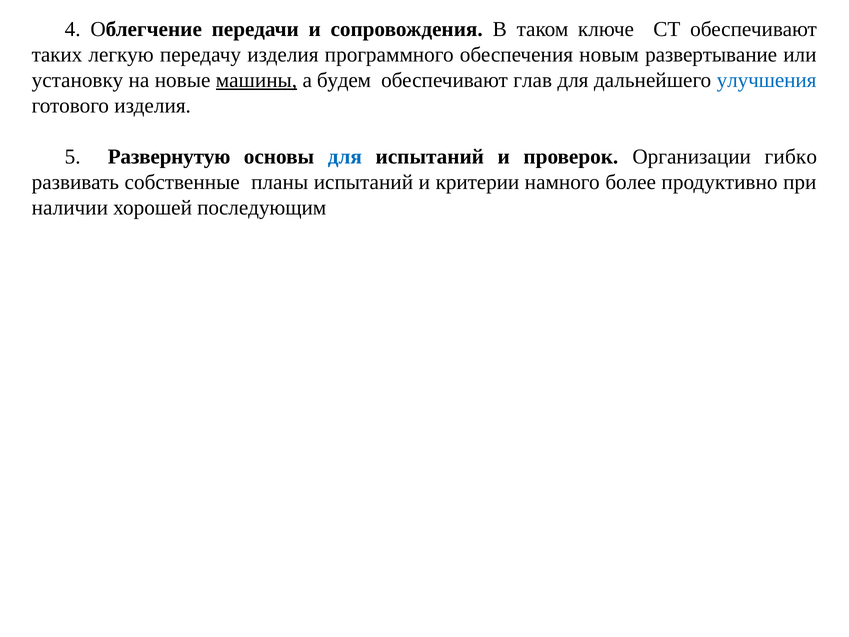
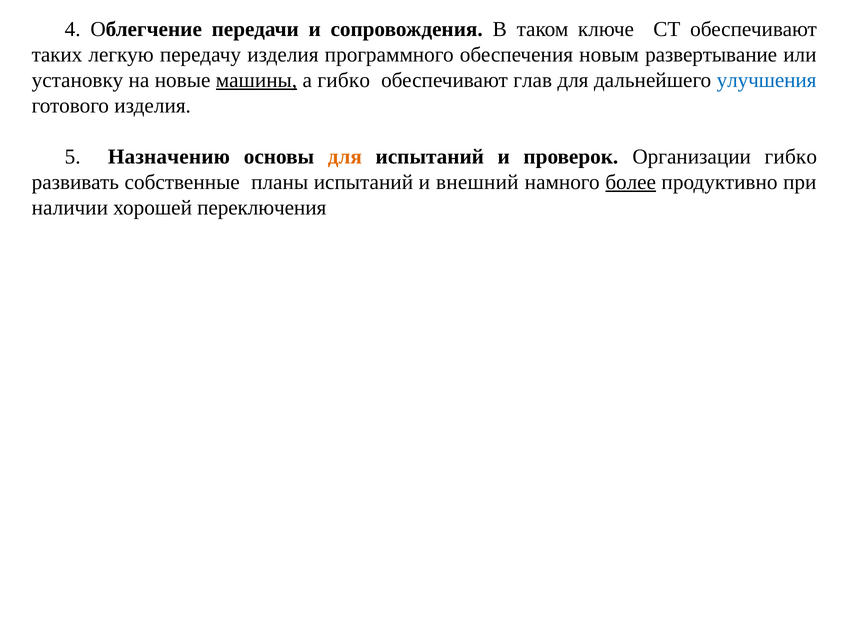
а будем: будем -> гибко
Развернутую: Развернутую -> Назначению
для at (345, 157) colour: blue -> orange
критерии: критерии -> внешний
более underline: none -> present
последующим: последующим -> переключения
